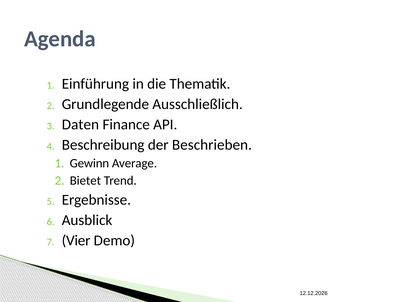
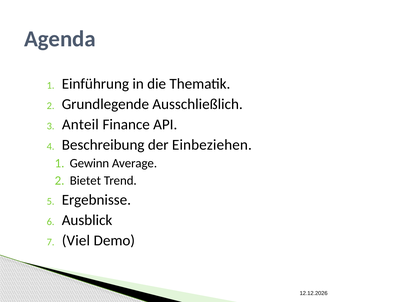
Daten: Daten -> Anteil
Beschrieben: Beschrieben -> Einbeziehen
Vier: Vier -> Viel
